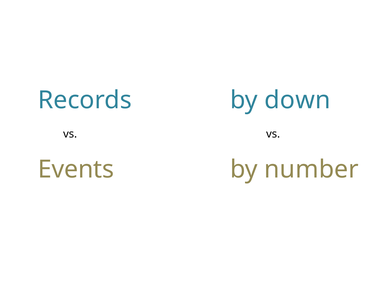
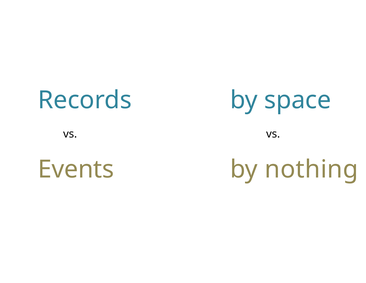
down: down -> space
number: number -> nothing
